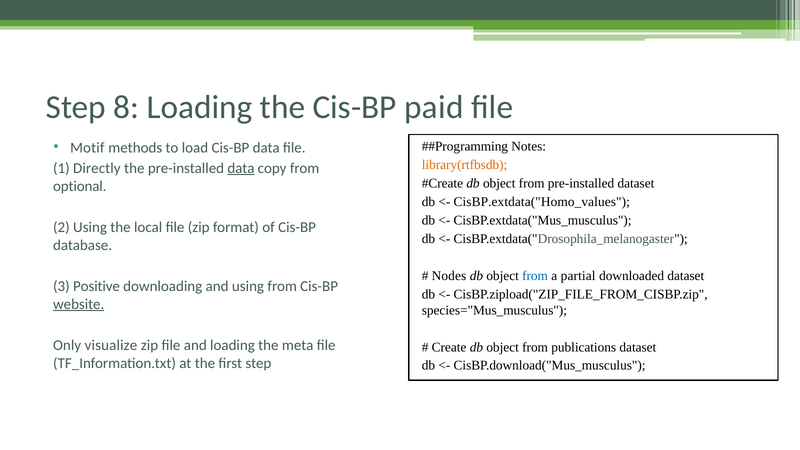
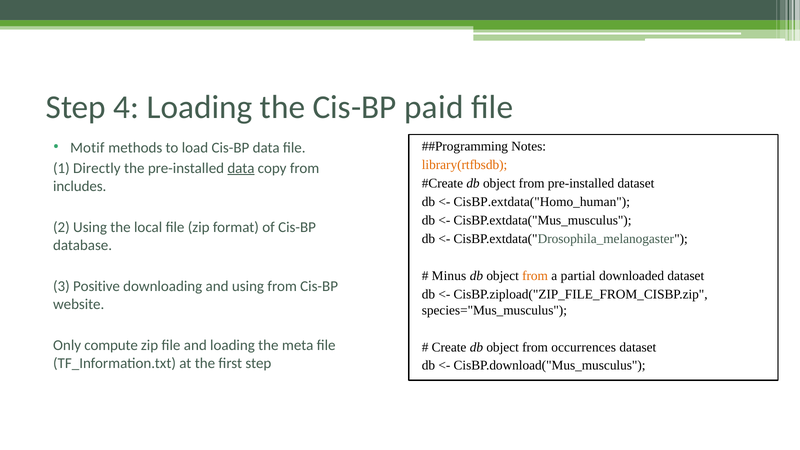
8: 8 -> 4
optional: optional -> includes
CisBP.extdata("Homo_values: CisBP.extdata("Homo_values -> CisBP.extdata("Homo_human
Nodes: Nodes -> Minus
from at (535, 276) colour: blue -> orange
website underline: present -> none
visualize: visualize -> compute
publications: publications -> occurrences
